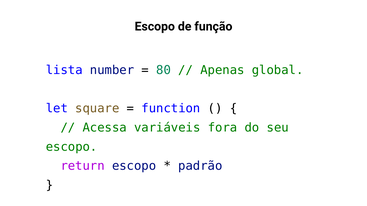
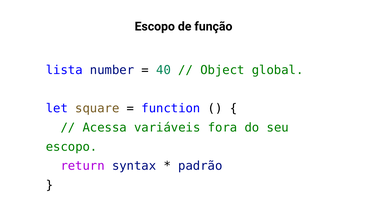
80: 80 -> 40
Apenas: Apenas -> Object
return escopo: escopo -> syntax
